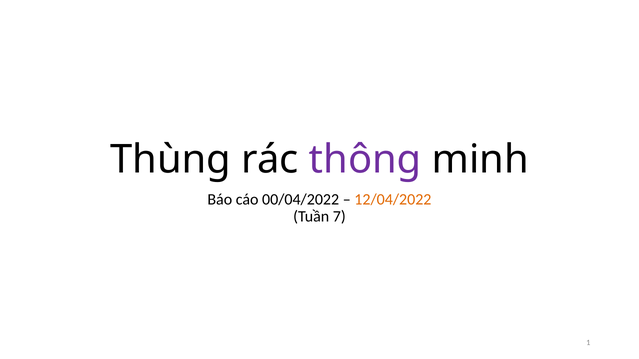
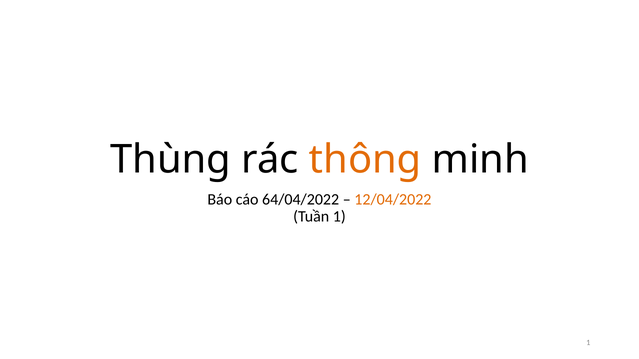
thông colour: purple -> orange
00/04/2022: 00/04/2022 -> 64/04/2022
Tuần 7: 7 -> 1
